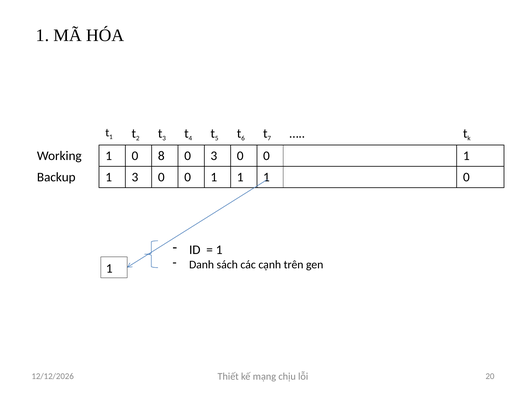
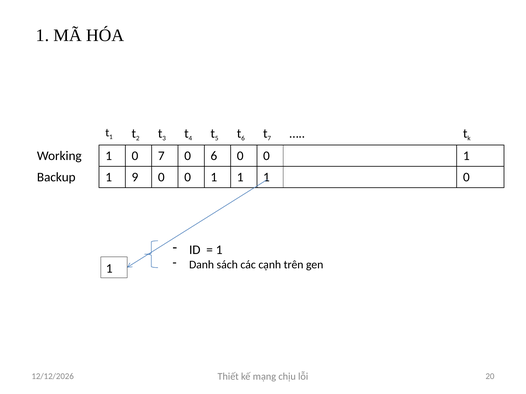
0 8: 8 -> 7
0 3: 3 -> 6
1 3: 3 -> 9
